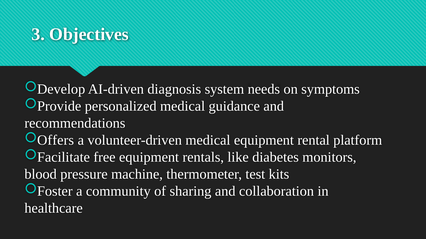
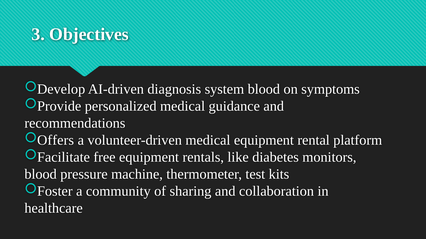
system needs: needs -> blood
